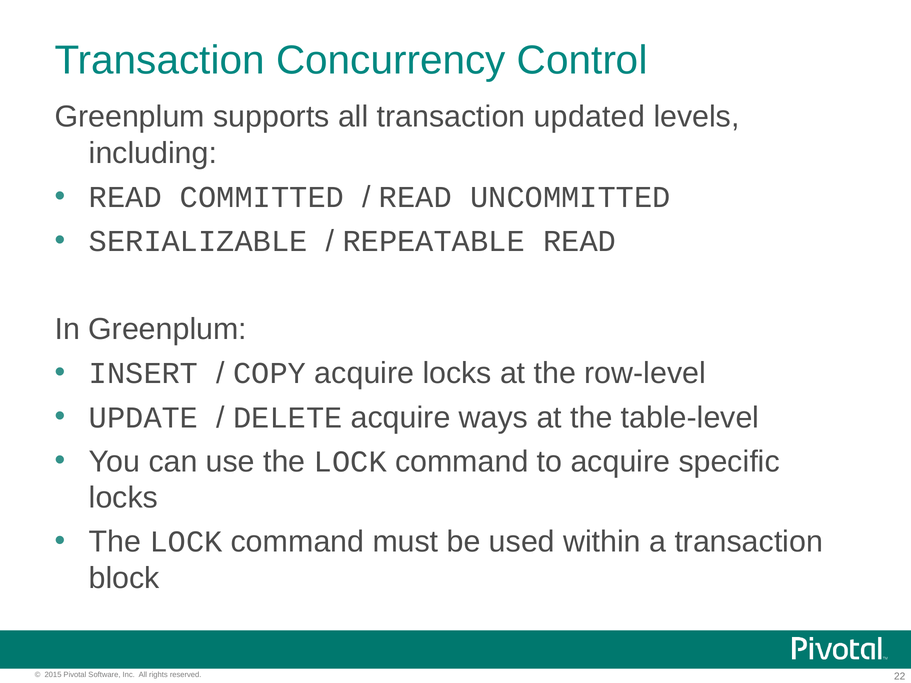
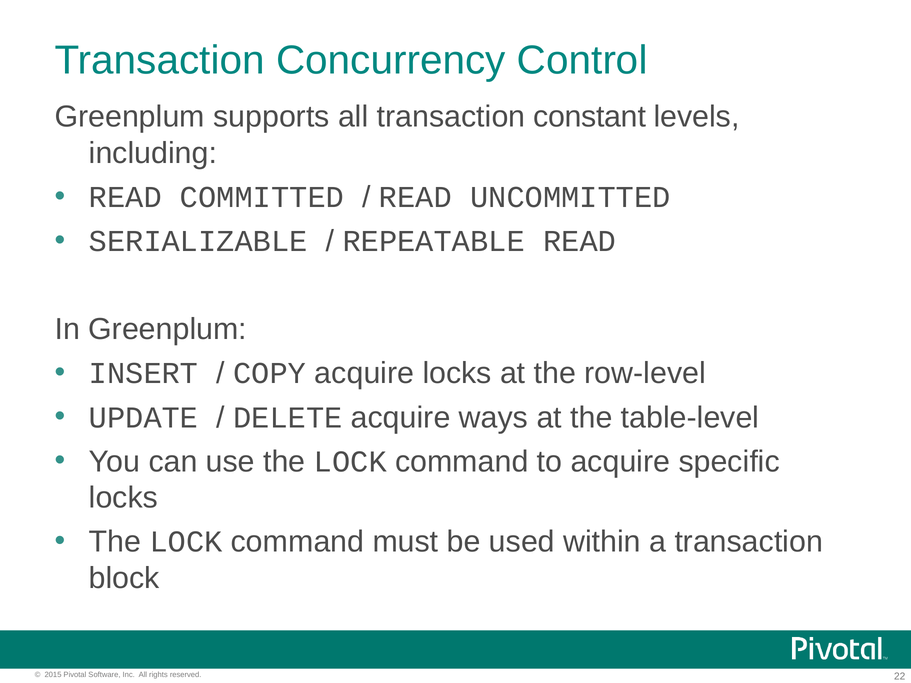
updated: updated -> constant
